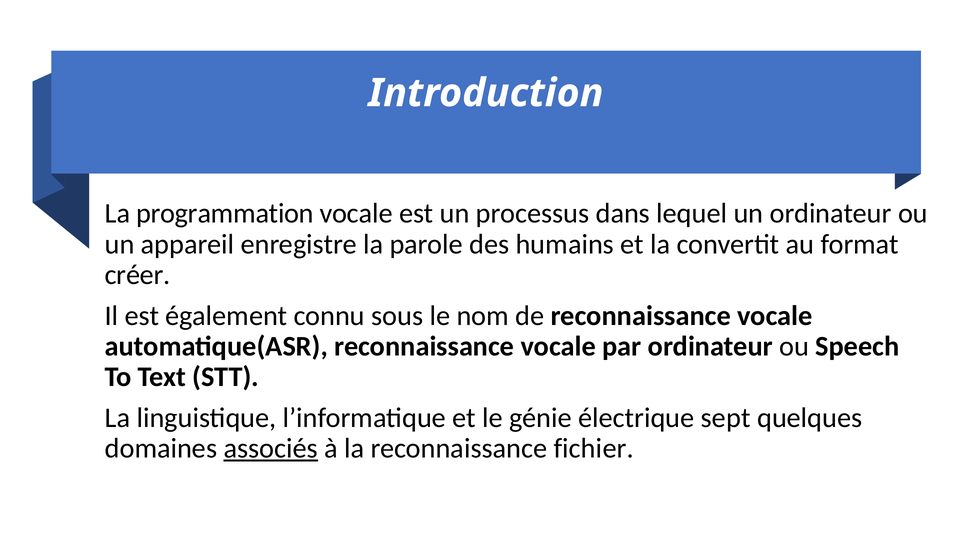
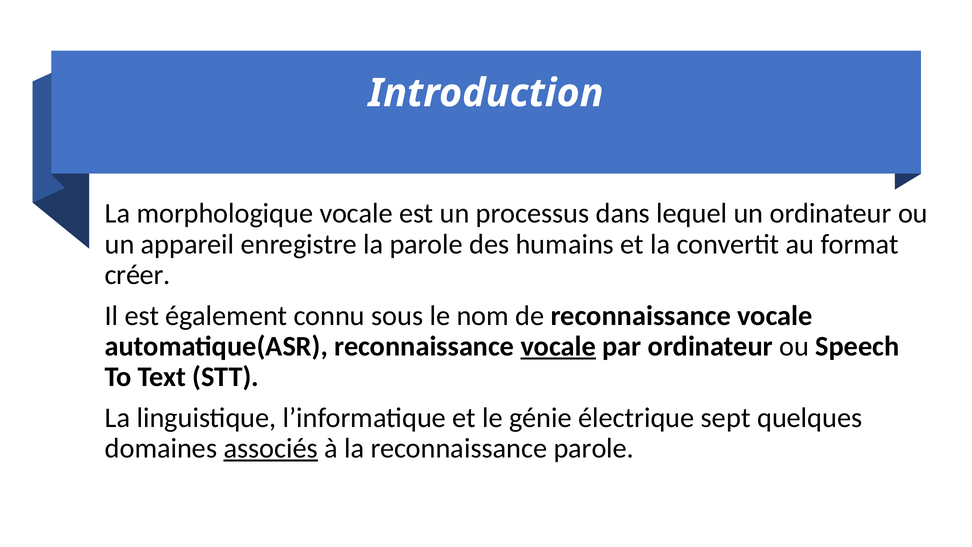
programmation: programmation -> morphologique
vocale at (558, 346) underline: none -> present
reconnaissance fichier: fichier -> parole
